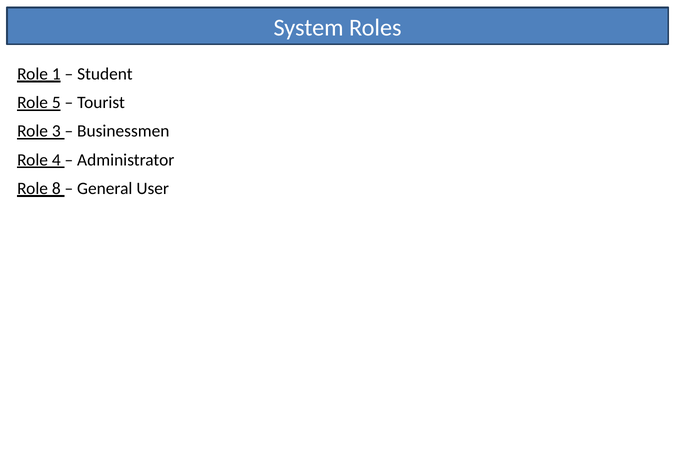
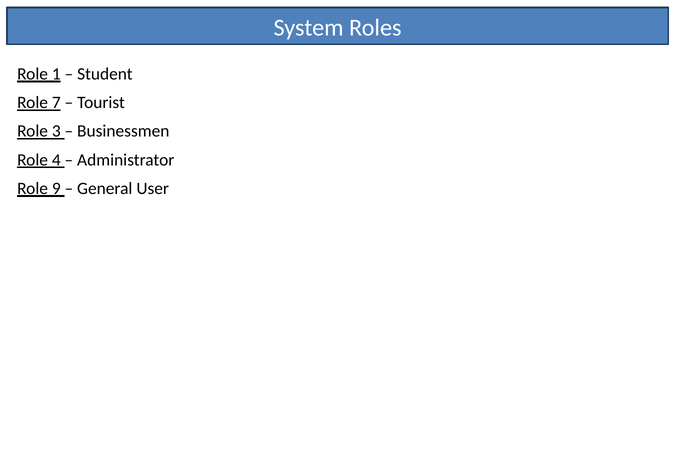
5: 5 -> 7
8: 8 -> 9
